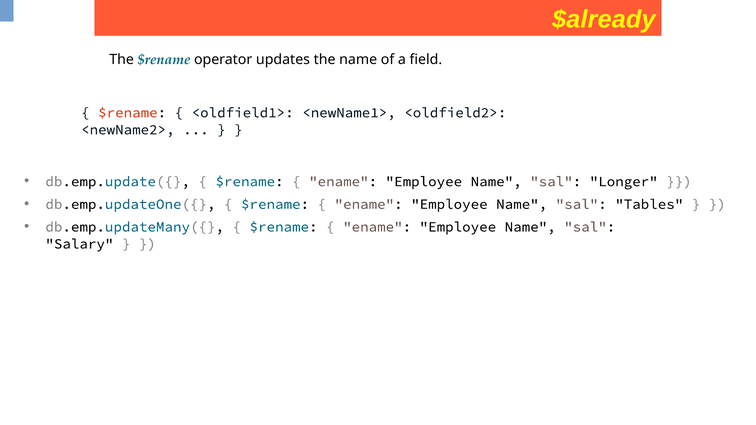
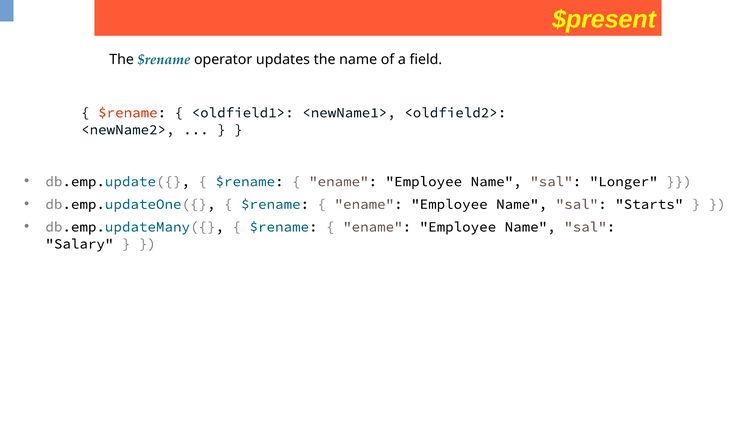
$already: $already -> $present
Tables: Tables -> Starts
